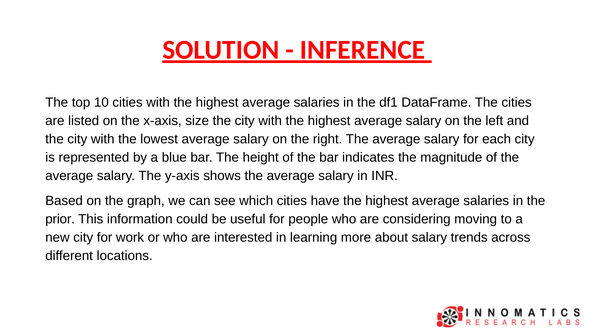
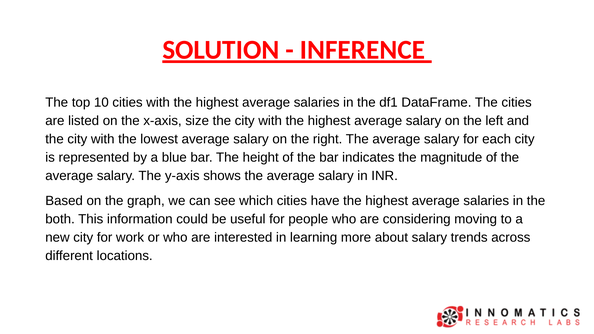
prior: prior -> both
